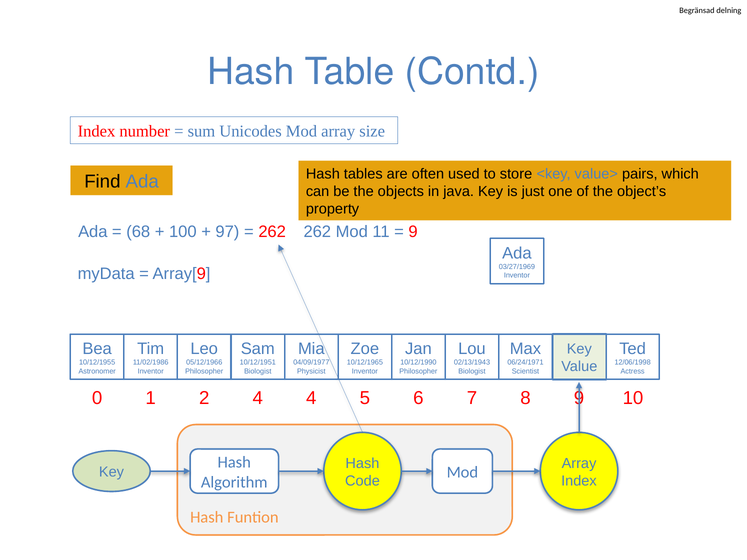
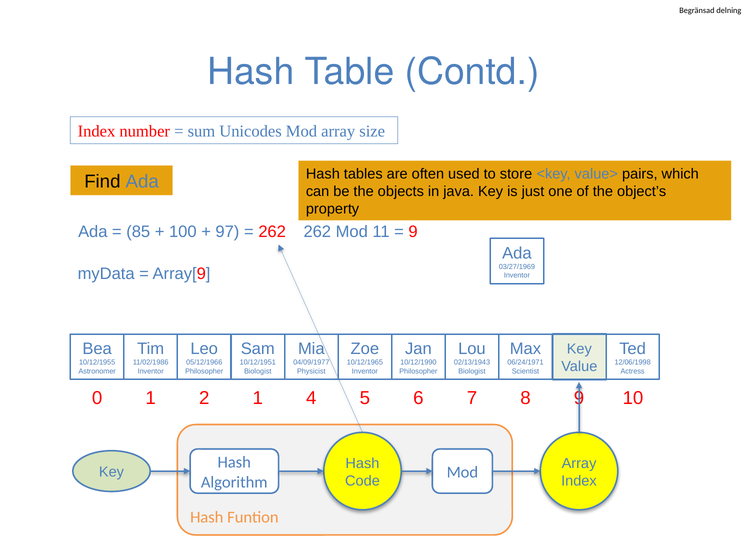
68: 68 -> 85
2 4: 4 -> 1
